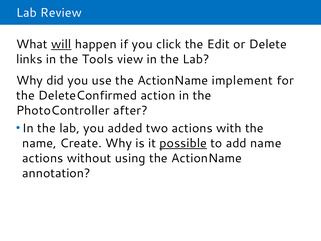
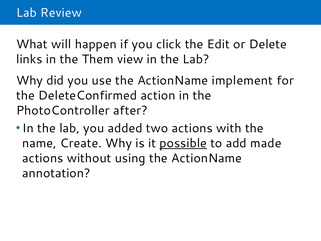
will underline: present -> none
Tools: Tools -> Them
add name: name -> made
